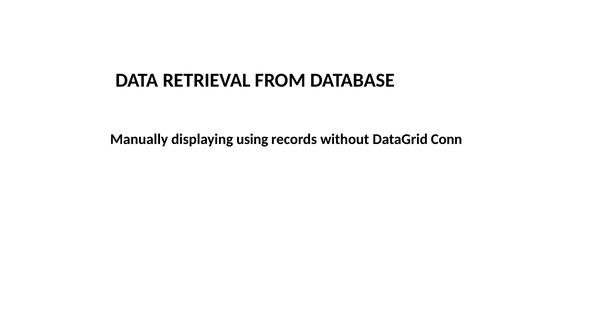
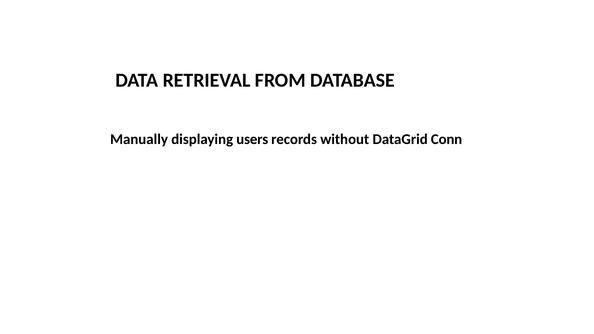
using: using -> users
